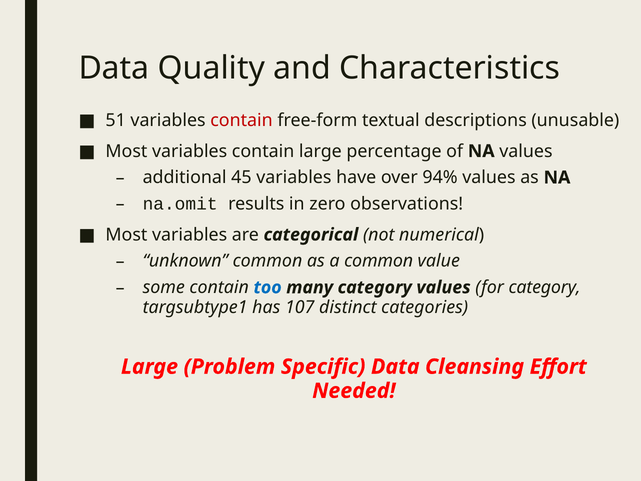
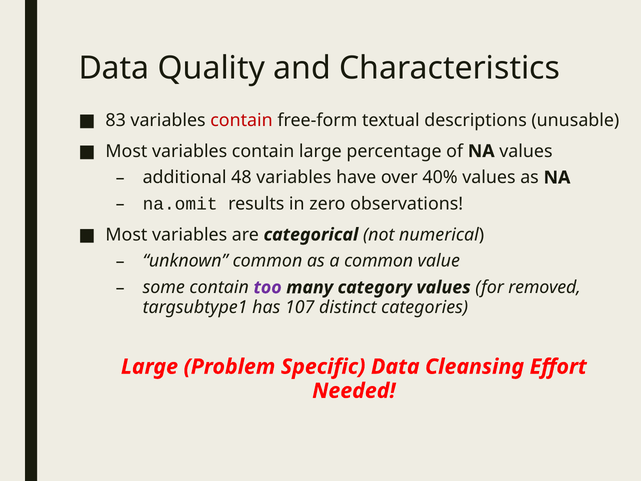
51: 51 -> 83
45: 45 -> 48
94%: 94% -> 40%
too colour: blue -> purple
for category: category -> removed
